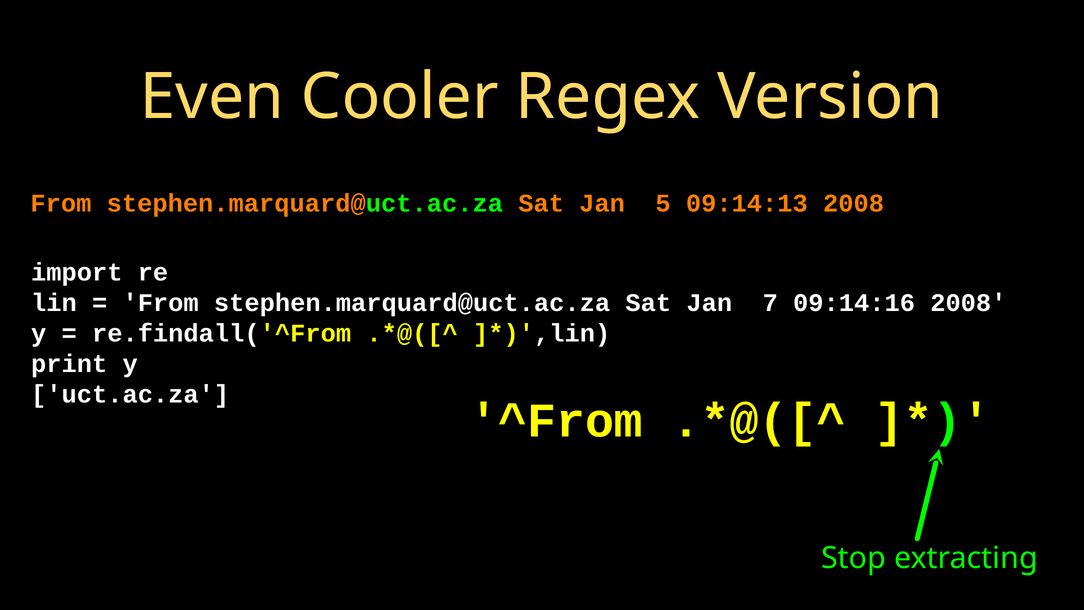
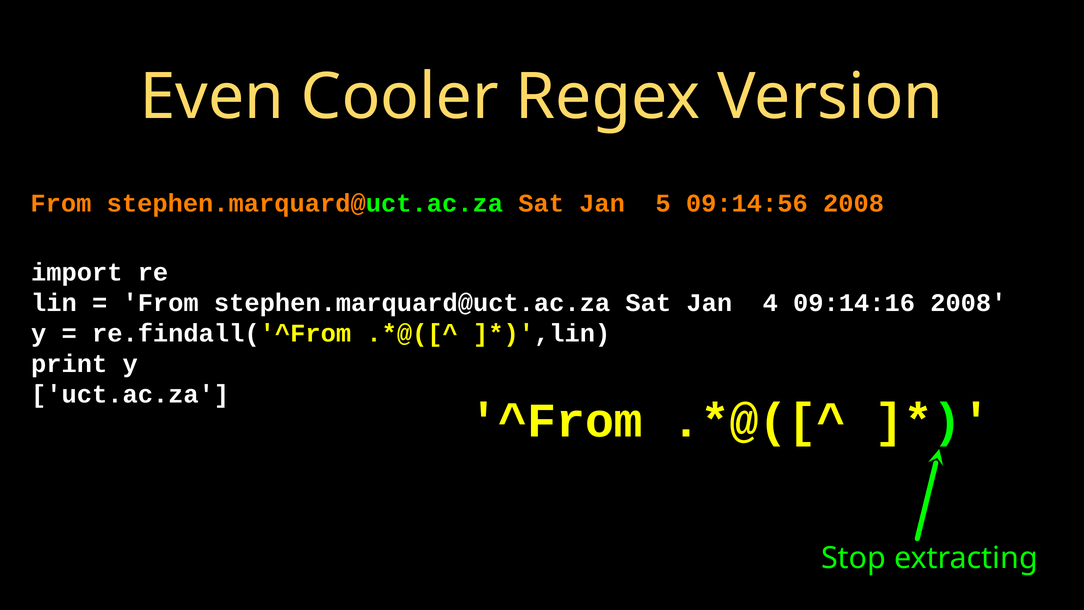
09:14:13: 09:14:13 -> 09:14:56
7: 7 -> 4
